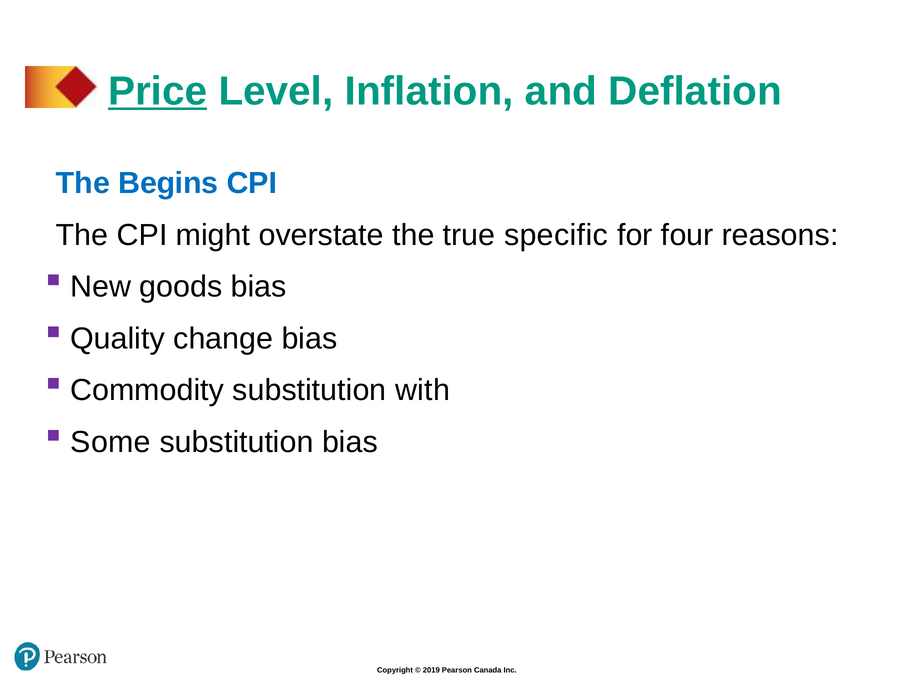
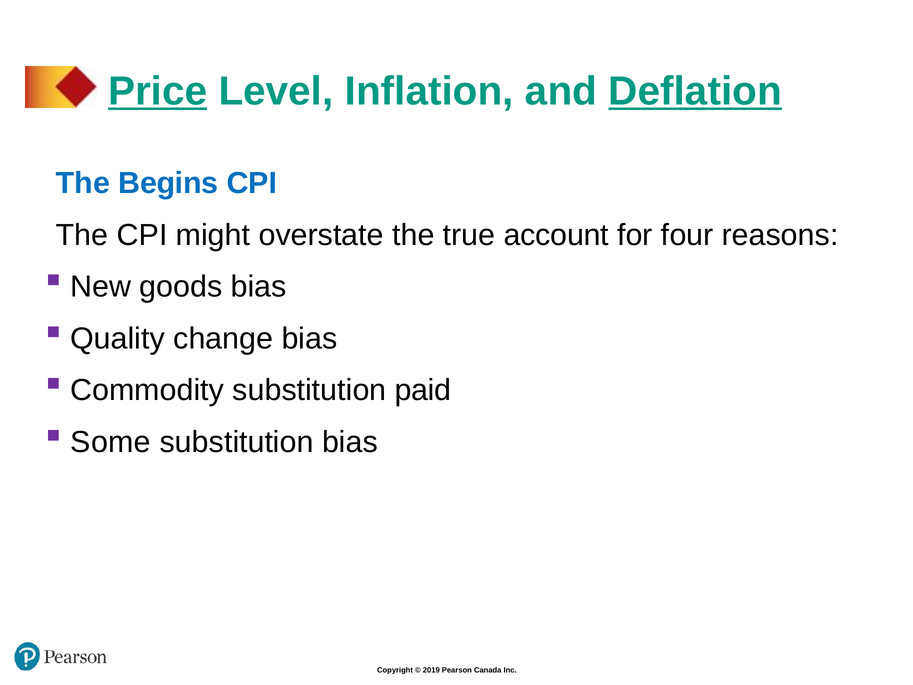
Deflation underline: none -> present
specific: specific -> account
with: with -> paid
